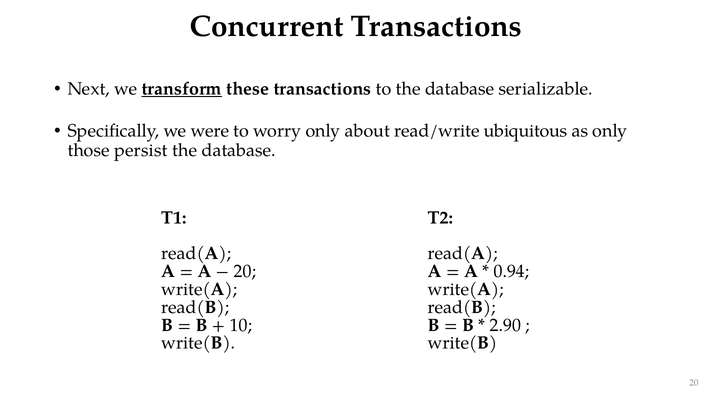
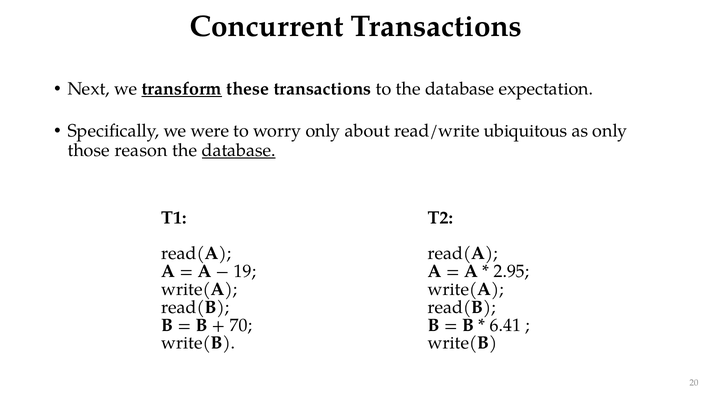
serializable: serializable -> expectation
persist: persist -> reason
database at (239, 150) underline: none -> present
20 at (245, 271): 20 -> 19
0.94: 0.94 -> 2.95
10: 10 -> 70
2.90: 2.90 -> 6.41
